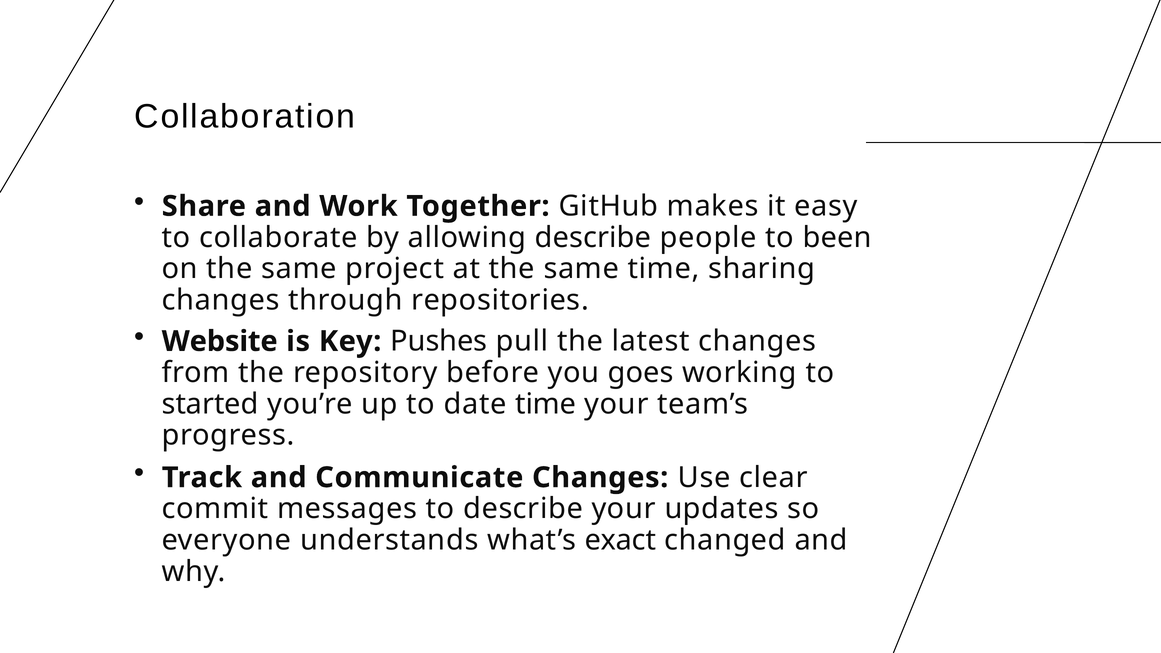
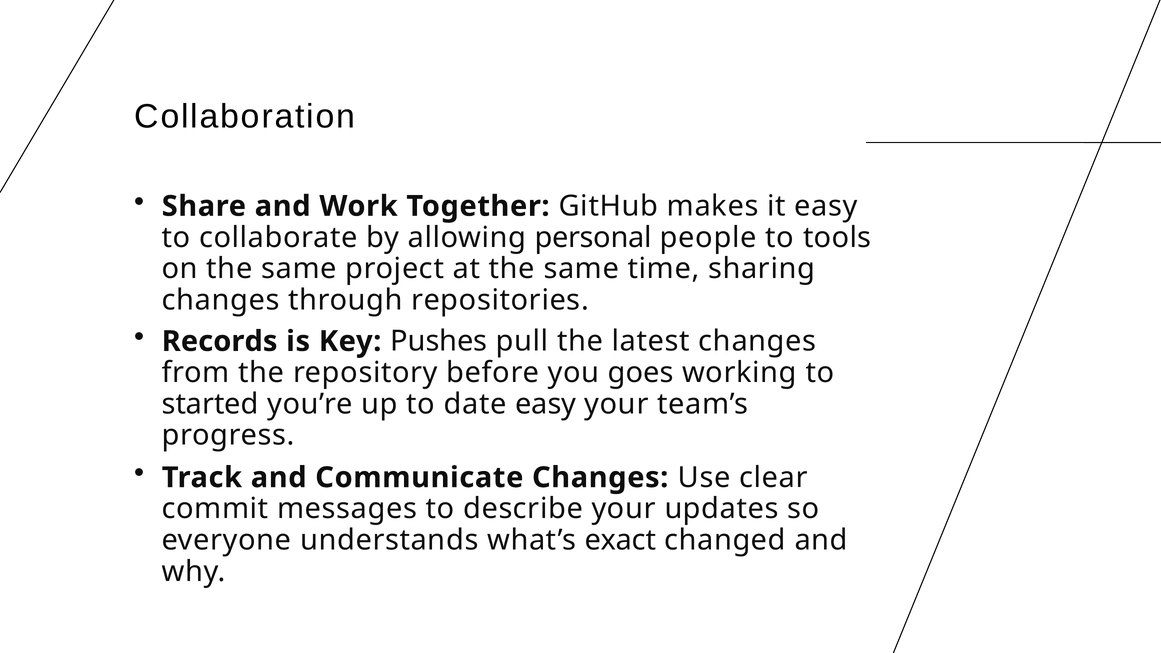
allowing describe: describe -> personal
been: been -> tools
Website: Website -> Records
date time: time -> easy
